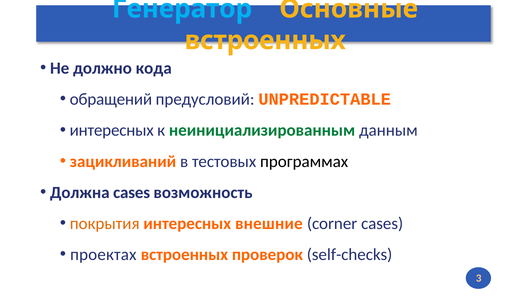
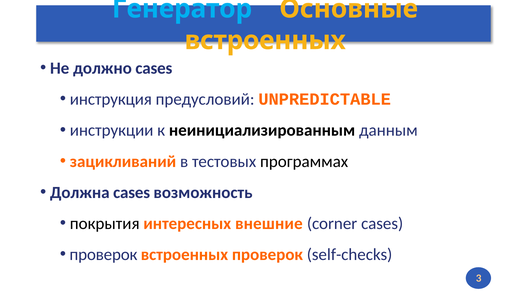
должно кода: кода -> cases
обращений: обращений -> инструкция
интересных at (112, 131): интересных -> инструкции
неинициализированным colour: green -> black
покрытия colour: orange -> black
проектах at (103, 255): проектах -> проверок
